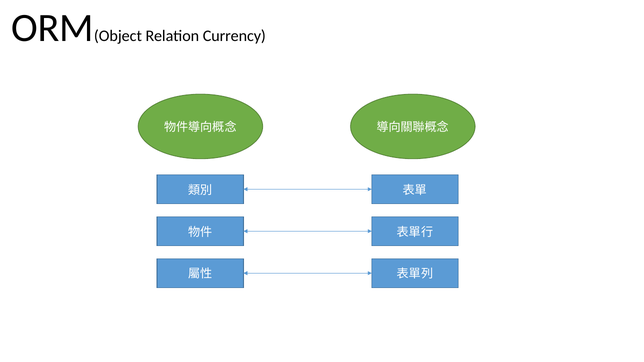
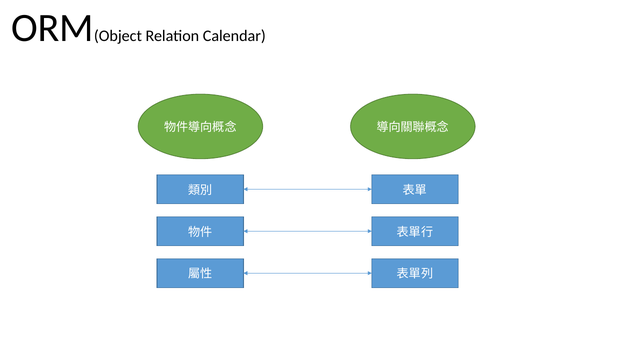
Currency: Currency -> Calendar
